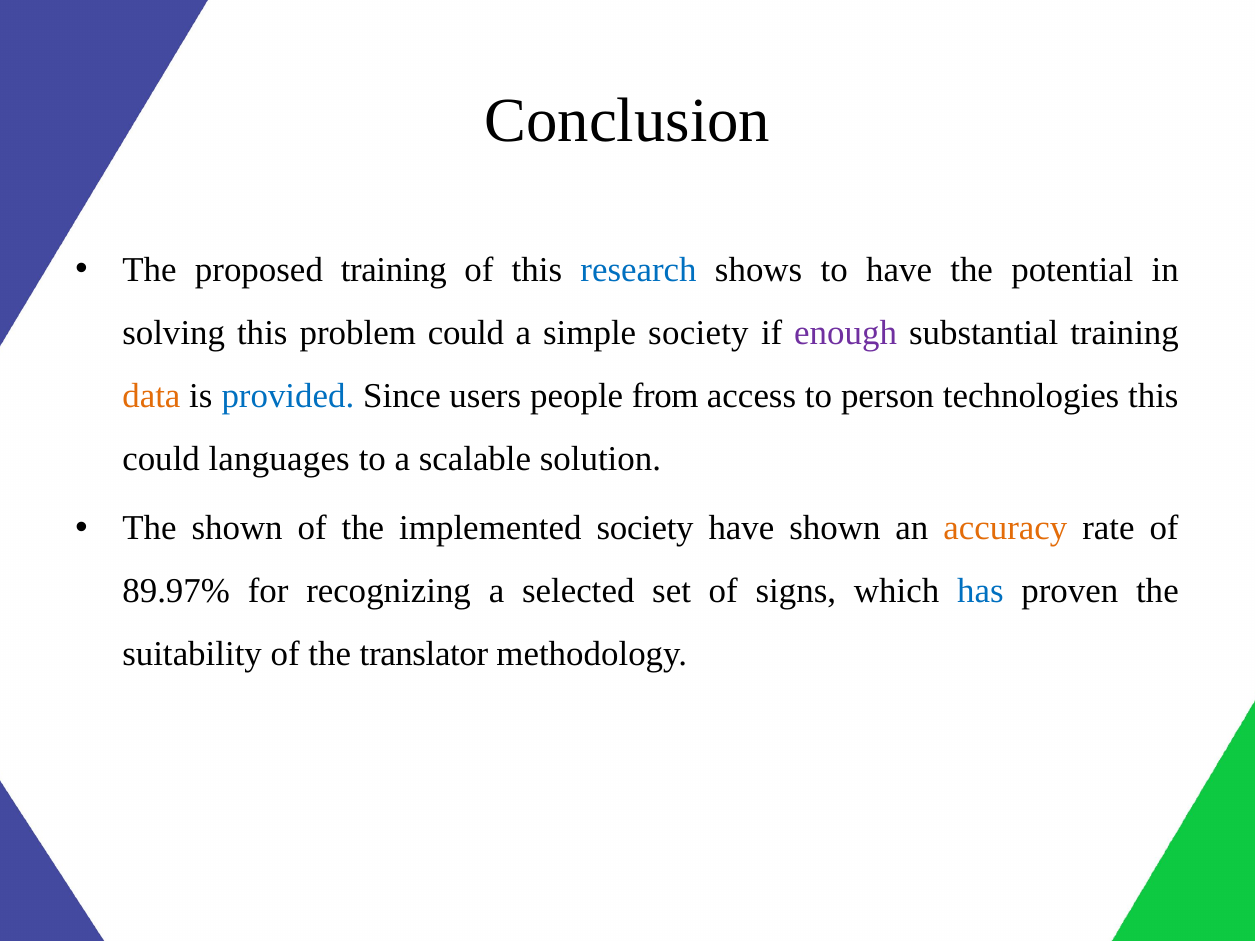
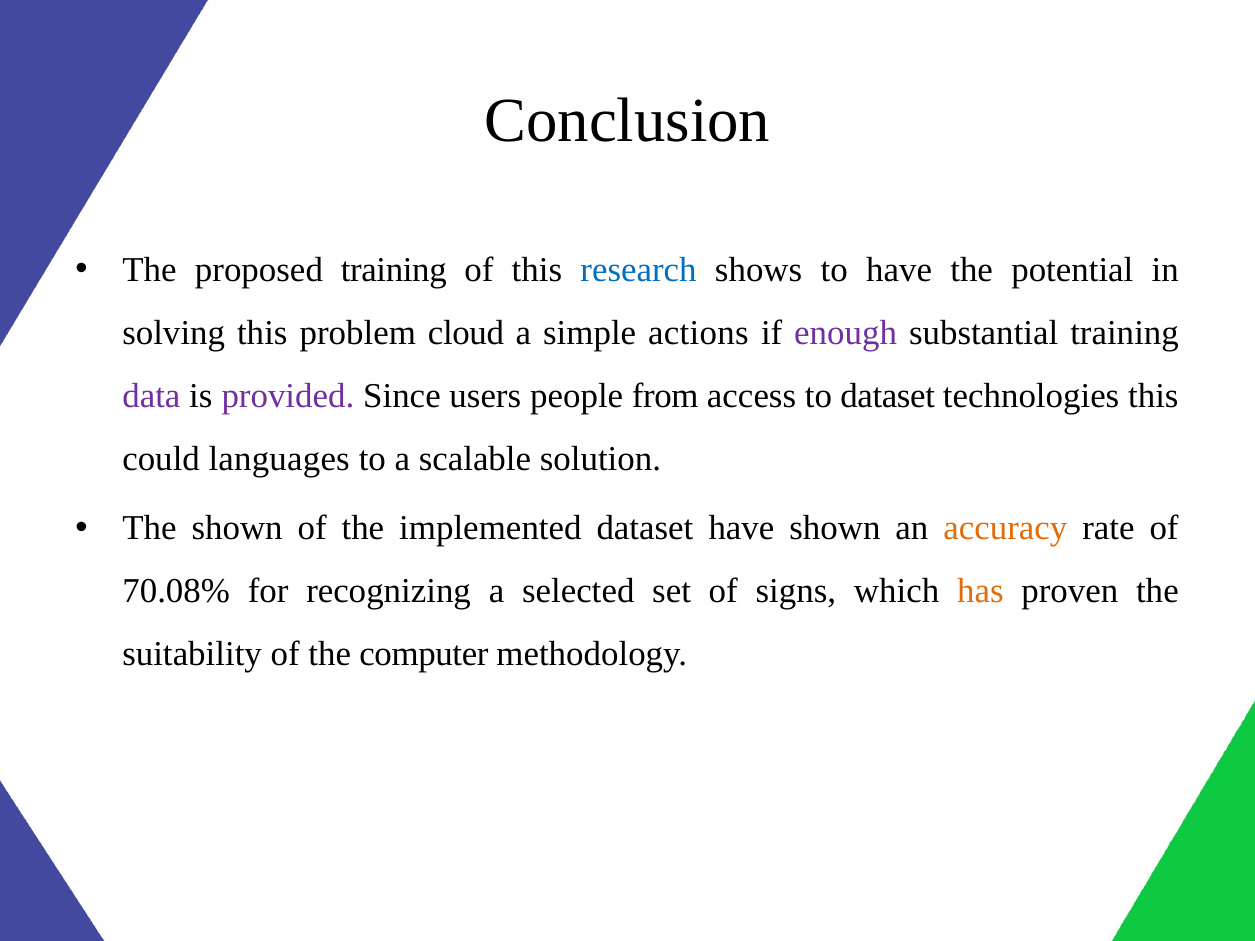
problem could: could -> cloud
simple society: society -> actions
data colour: orange -> purple
provided colour: blue -> purple
to person: person -> dataset
implemented society: society -> dataset
89.97%: 89.97% -> 70.08%
has colour: blue -> orange
translator: translator -> computer
